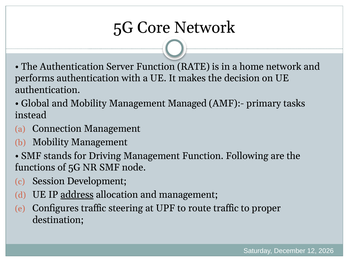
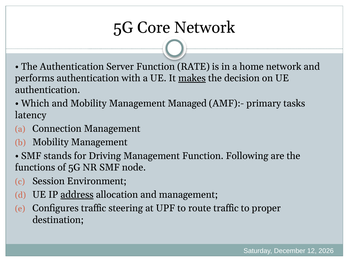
makes underline: none -> present
Global: Global -> Which
instead: instead -> latency
Development: Development -> Environment
